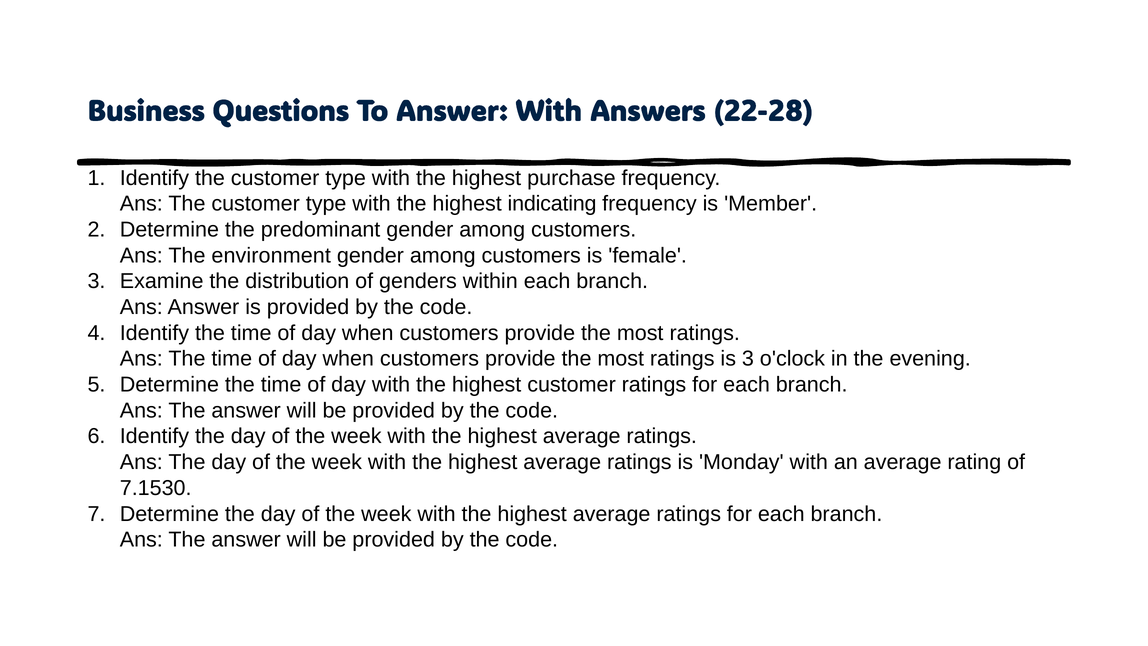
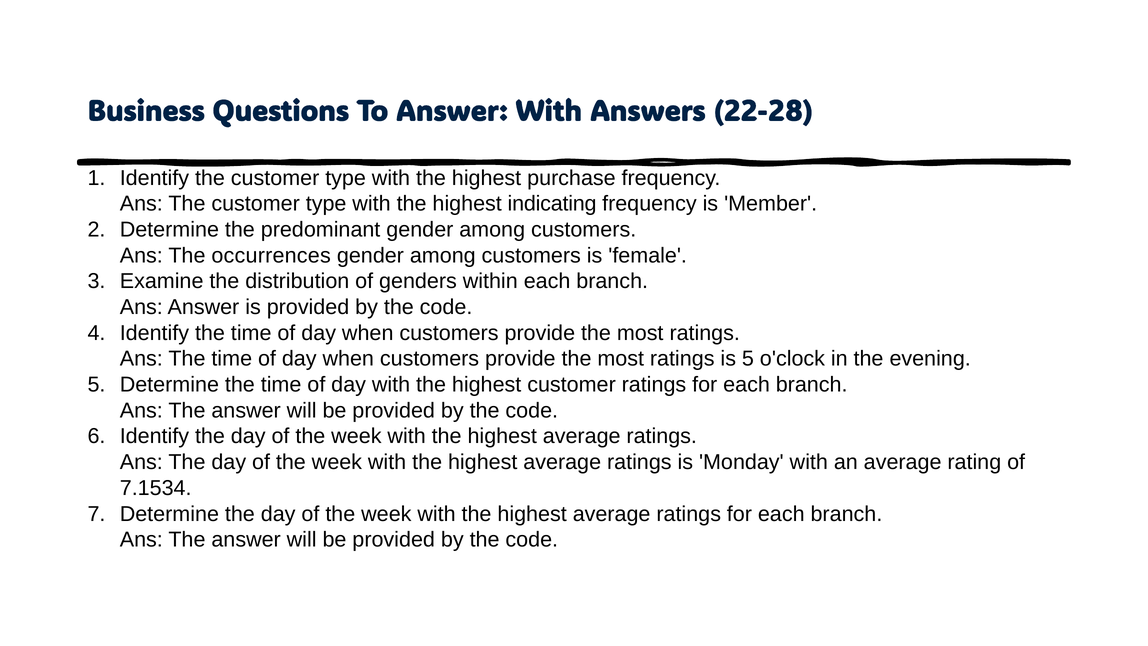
environment: environment -> occurrences
is 3: 3 -> 5
7.1530: 7.1530 -> 7.1534
